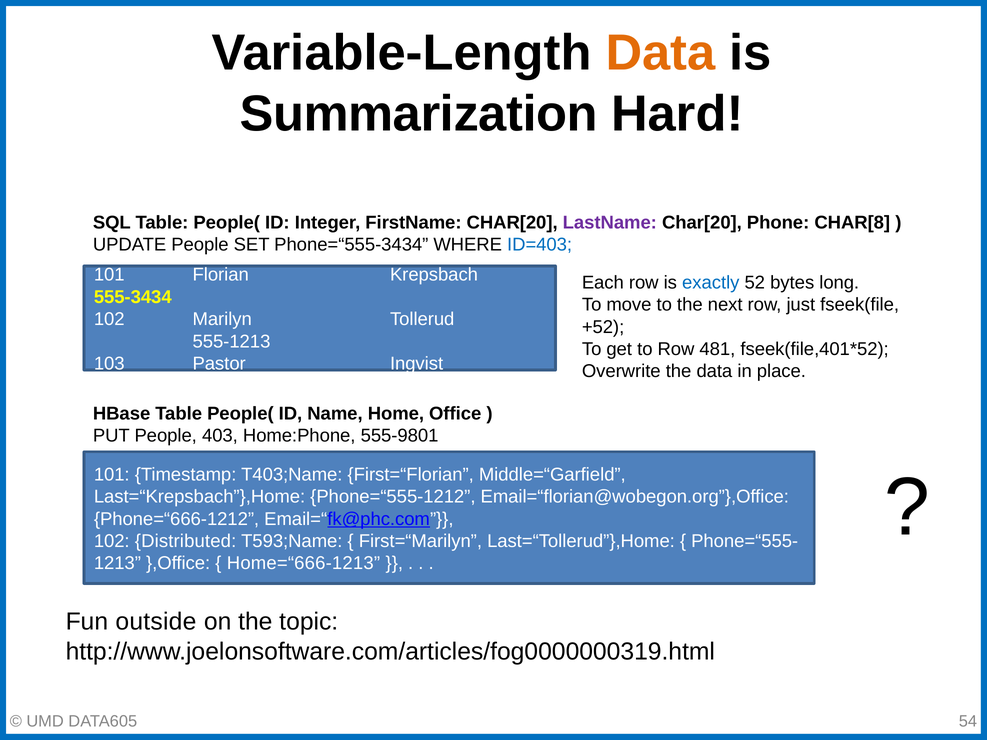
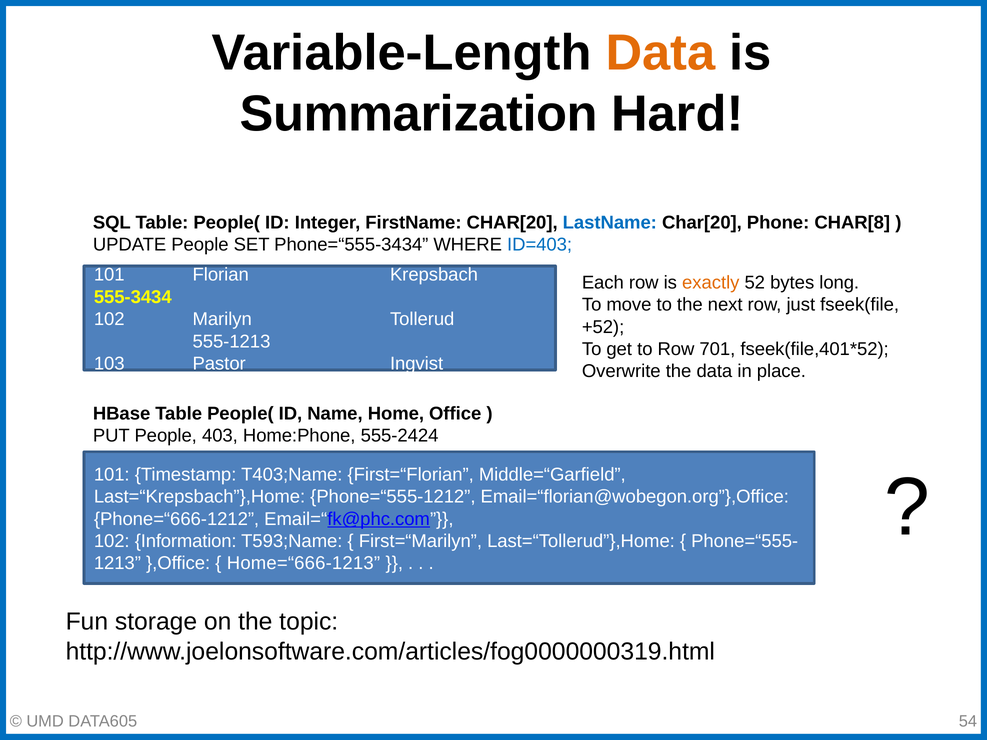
LastName at (610, 223) colour: purple -> blue
exactly colour: blue -> orange
481: 481 -> 701
555-9801: 555-9801 -> 555-2424
Distributed: Distributed -> Information
outside: outside -> storage
